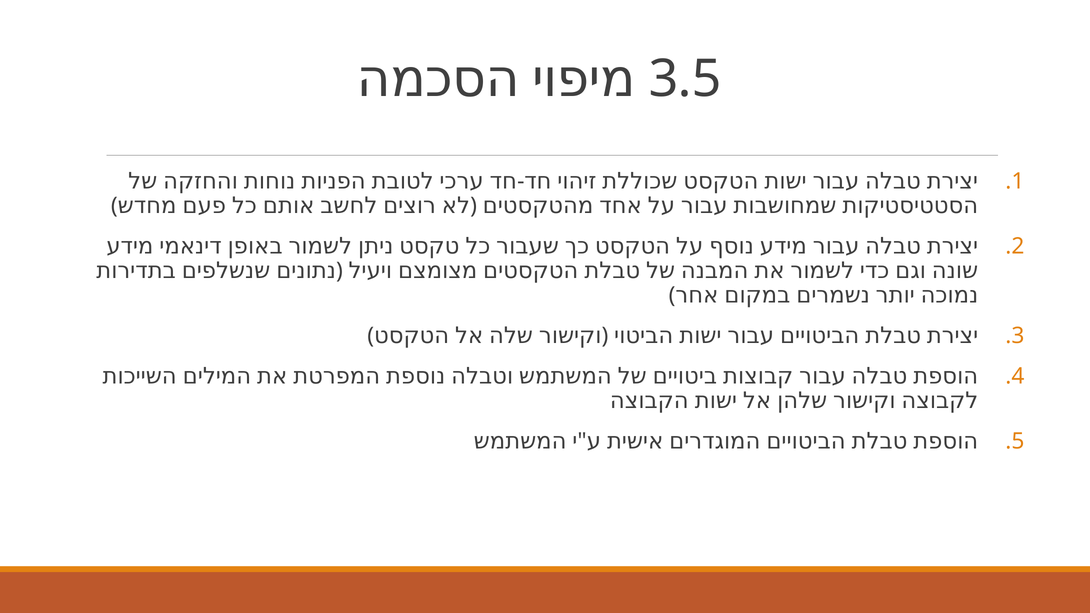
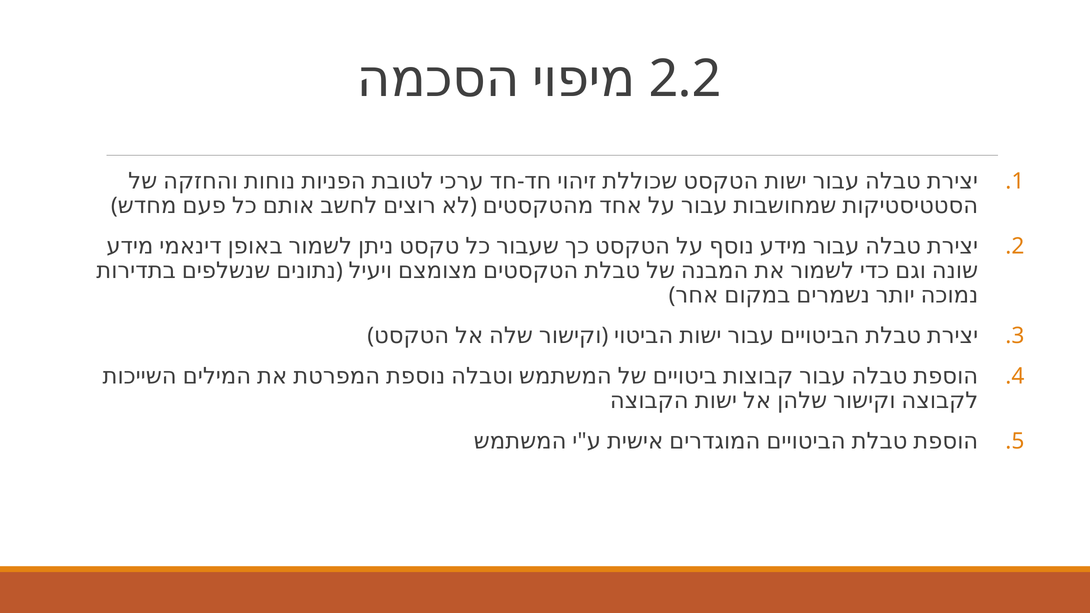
3.5: 3.5 -> 2.2
